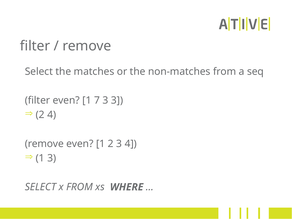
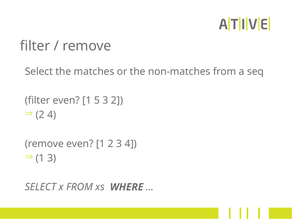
7: 7 -> 5
3 3: 3 -> 2
